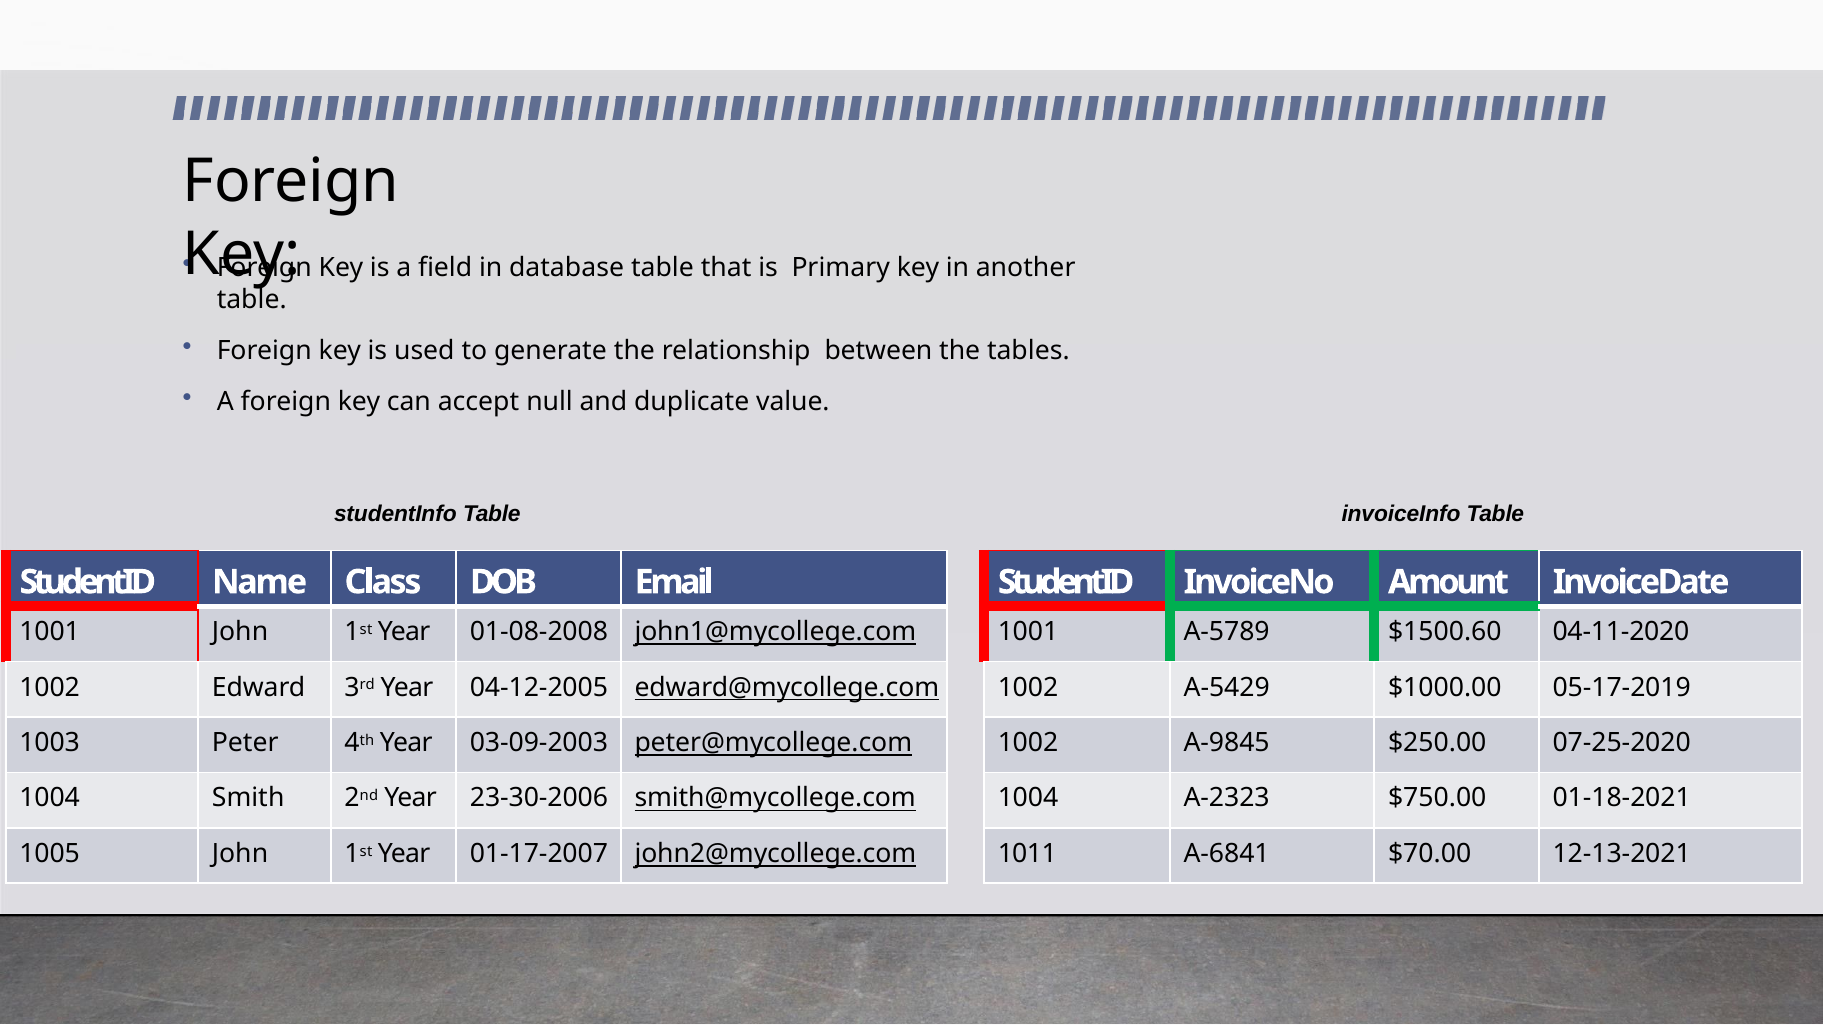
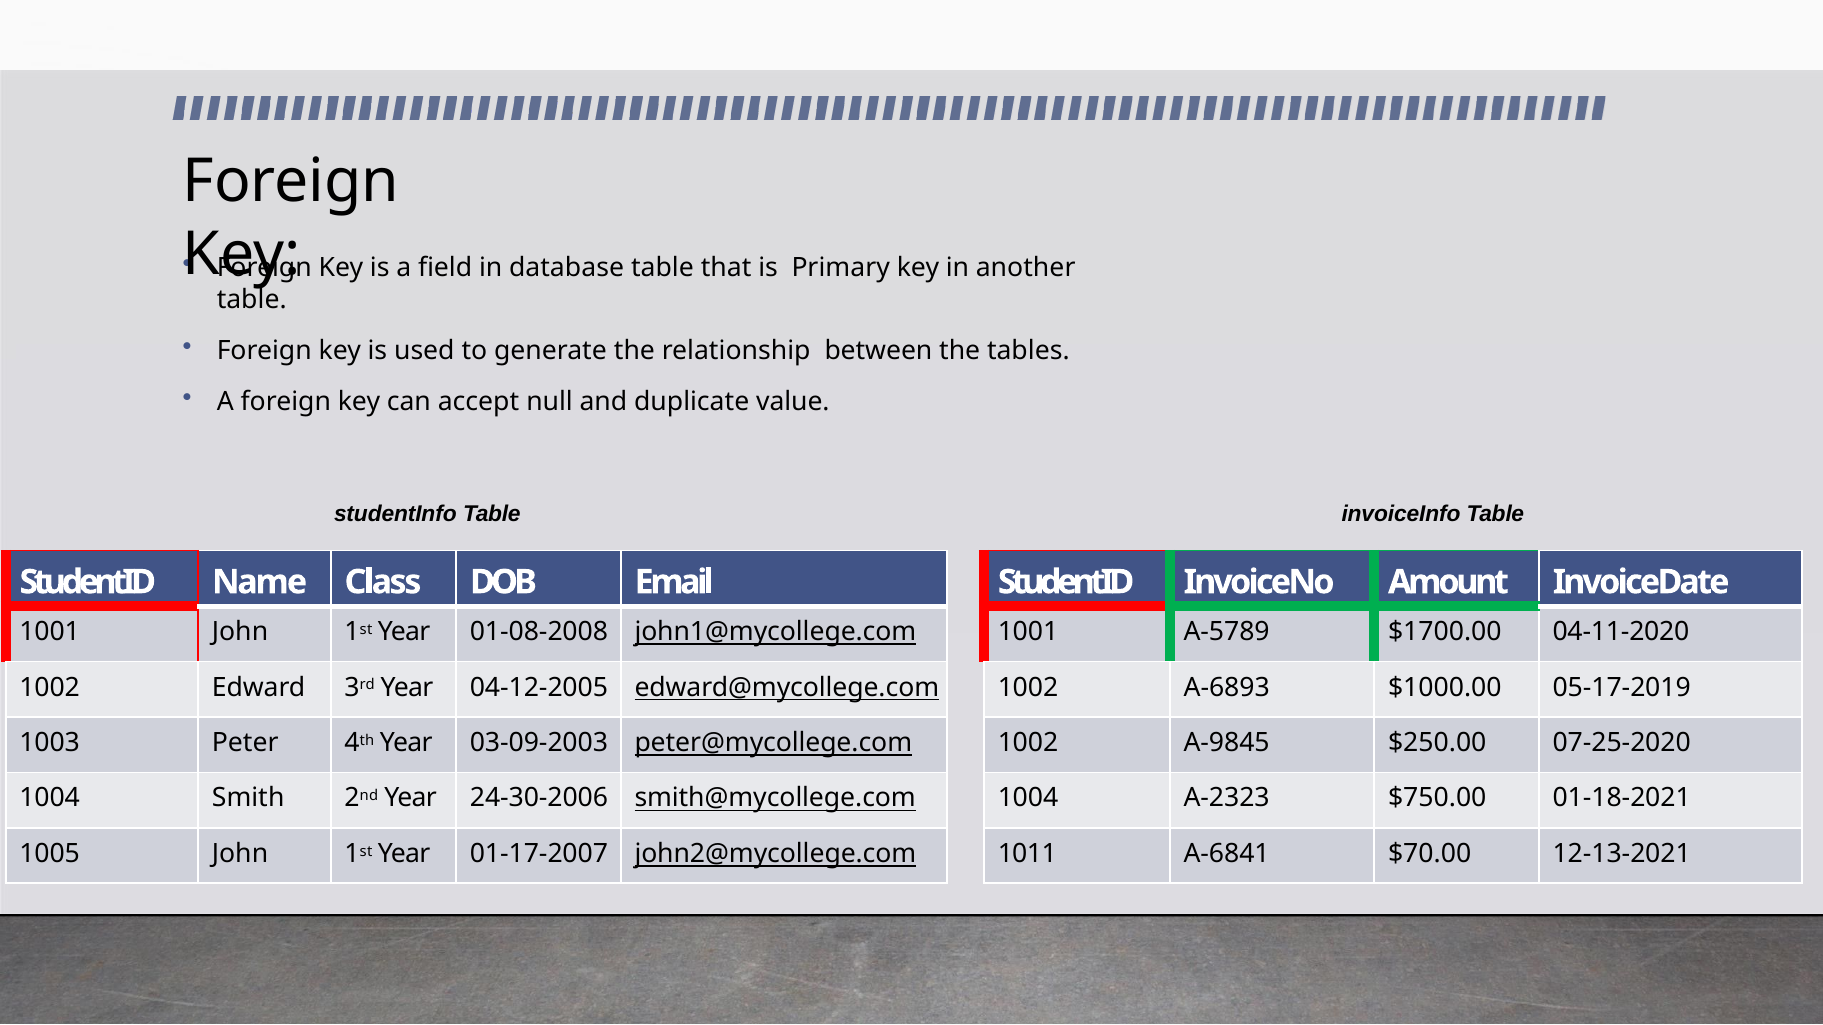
$1500.60: $1500.60 -> $1700.00
A-5429: A-5429 -> A-6893
23-30-2006: 23-30-2006 -> 24-30-2006
